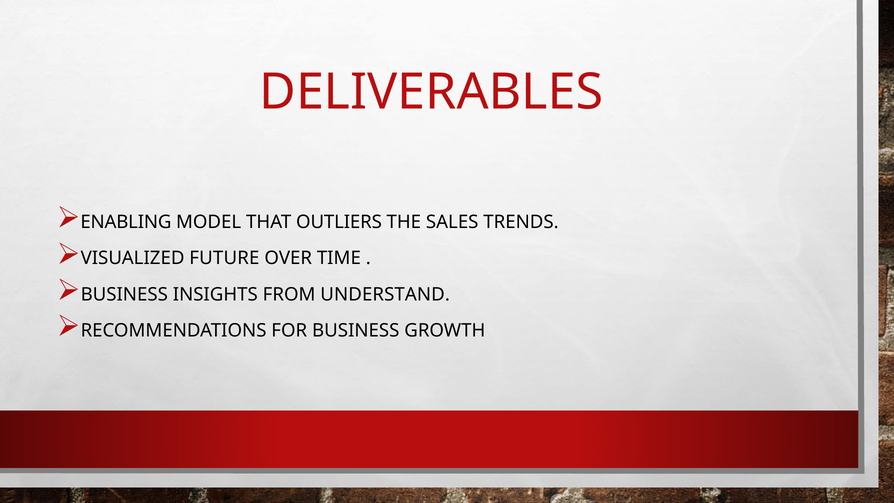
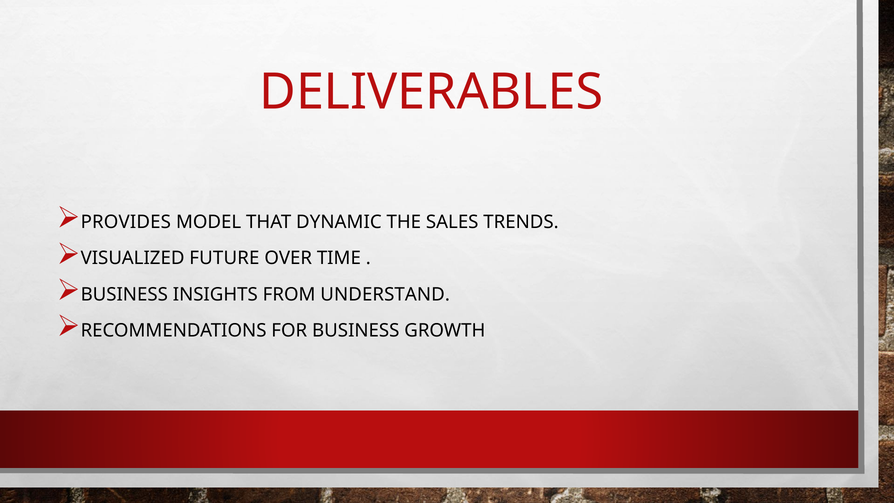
ENABLING: ENABLING -> PROVIDES
OUTLIERS: OUTLIERS -> DYNAMIC
